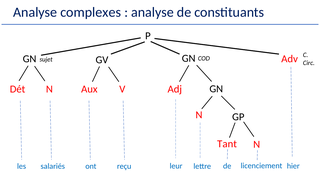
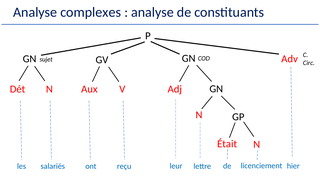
Tant: Tant -> Était
